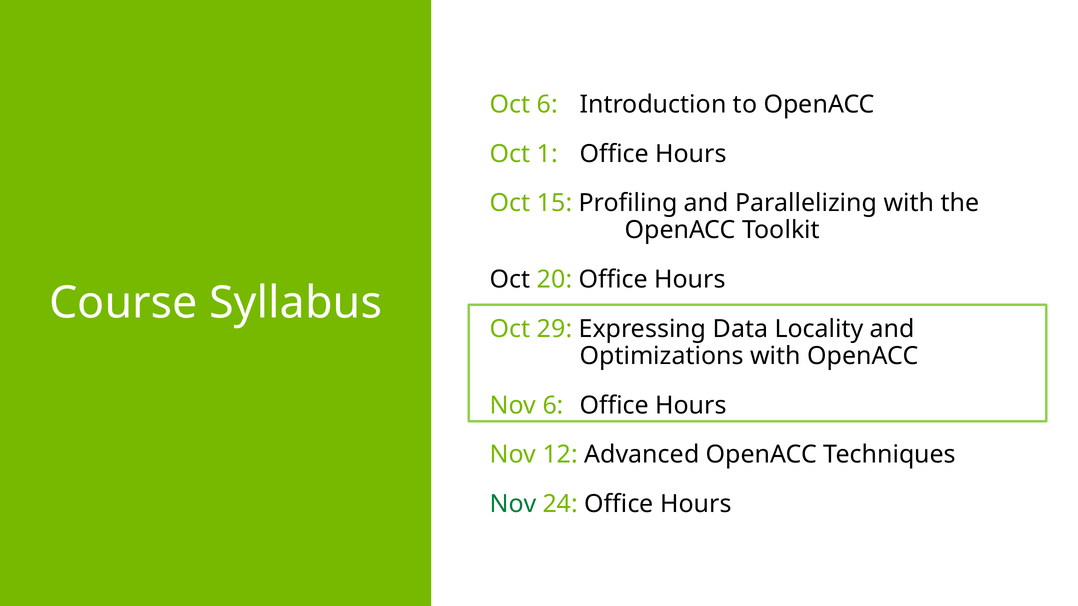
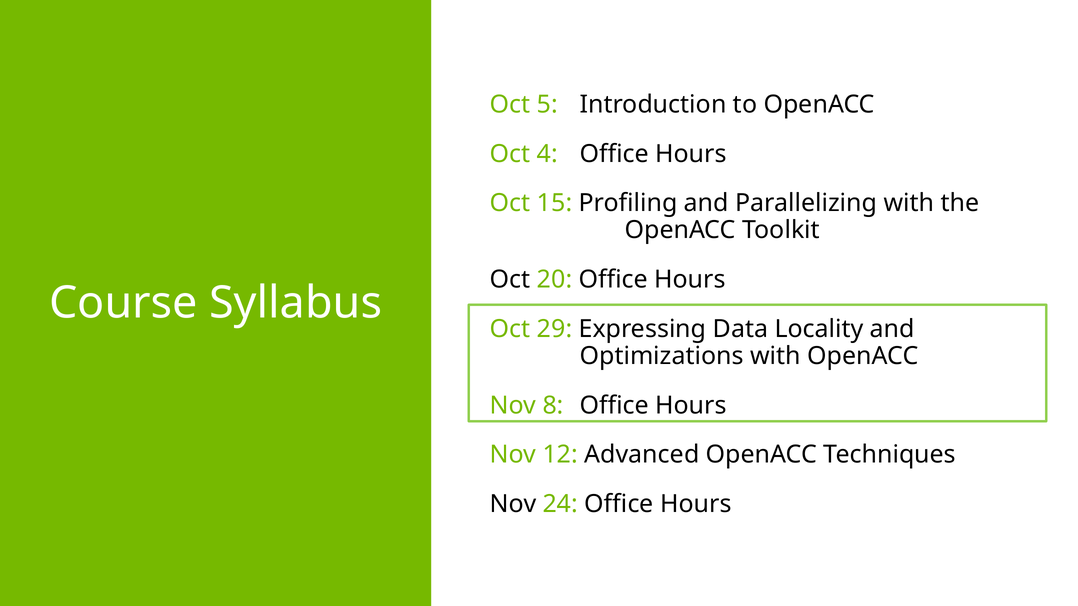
Oct 6: 6 -> 5
1: 1 -> 4
Nov 6: 6 -> 8
Nov at (513, 504) colour: green -> black
